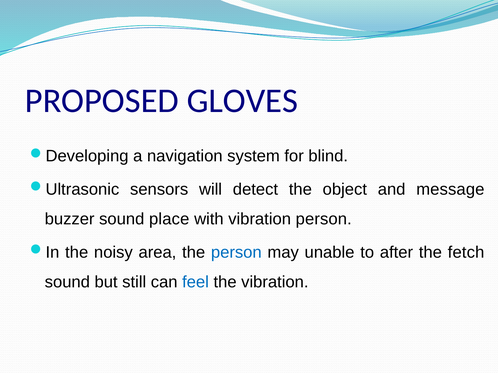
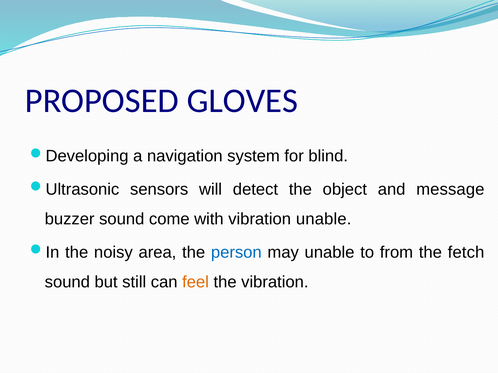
place: place -> come
vibration person: person -> unable
after: after -> from
feel colour: blue -> orange
